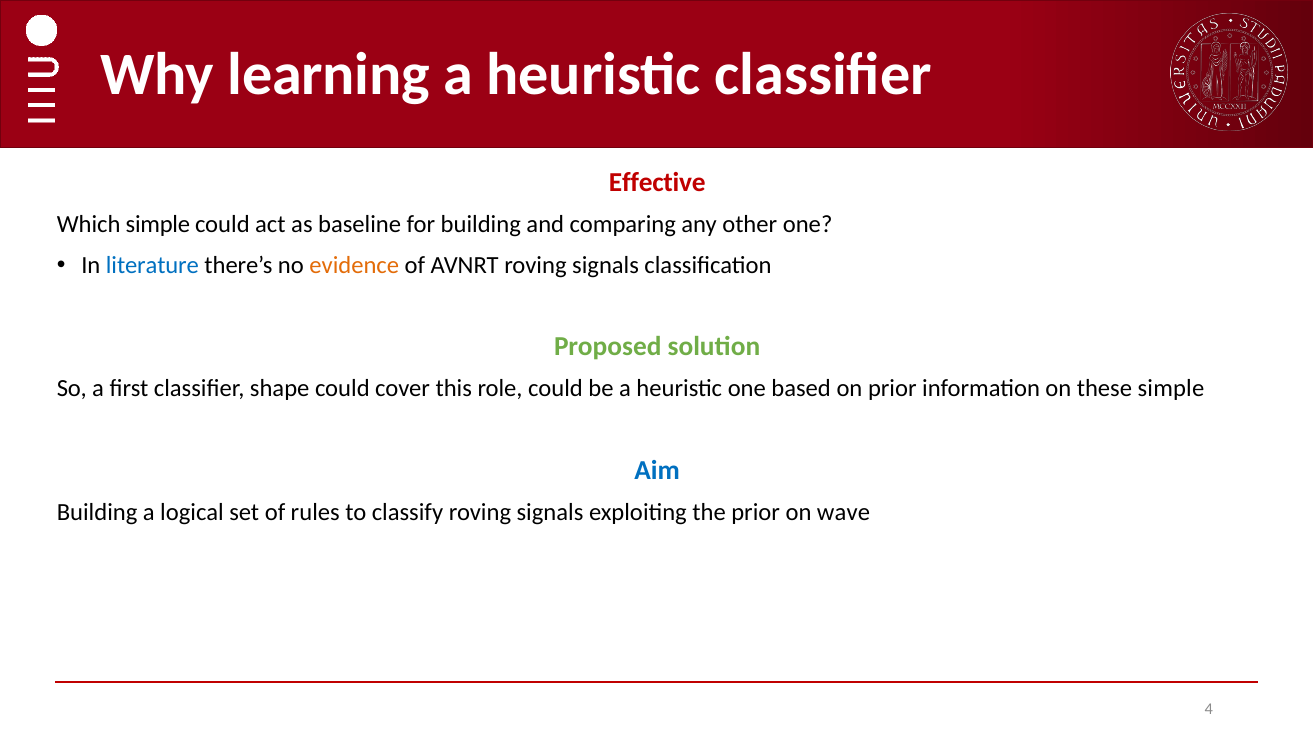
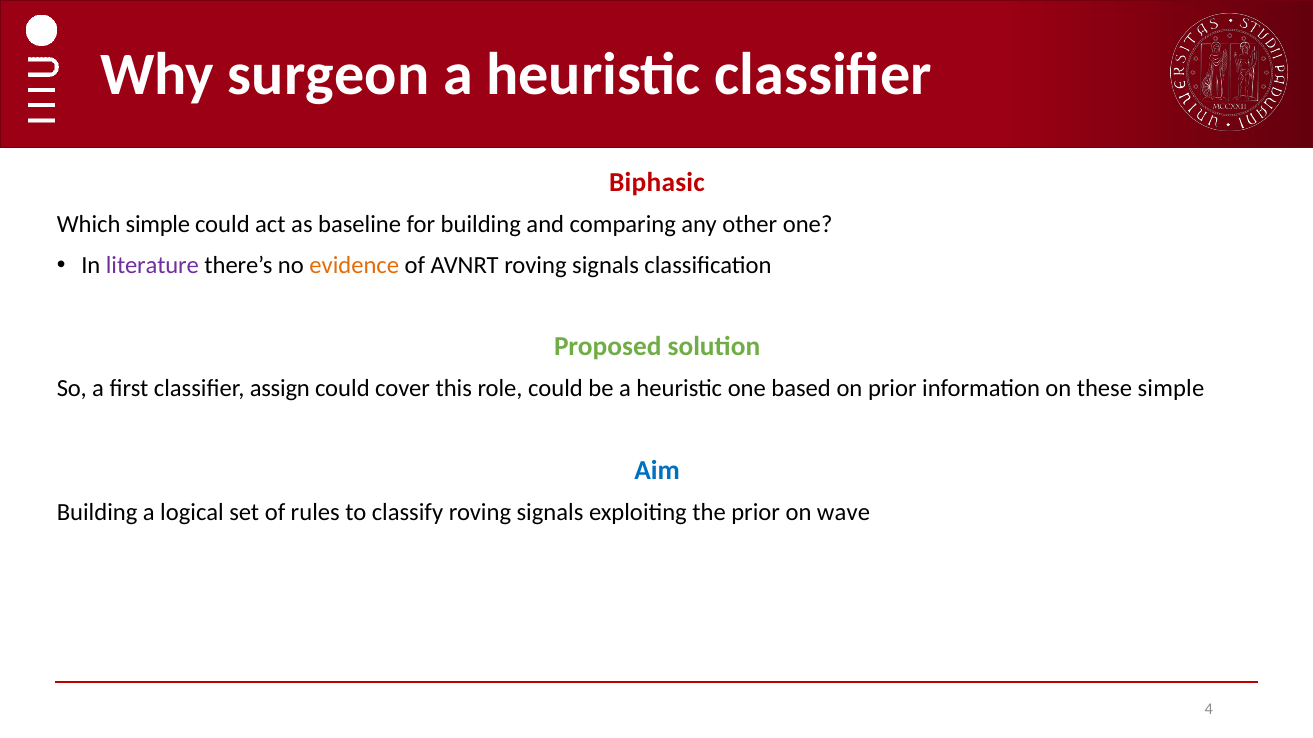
learning: learning -> surgeon
Effective: Effective -> Biphasic
literature colour: blue -> purple
shape: shape -> assign
